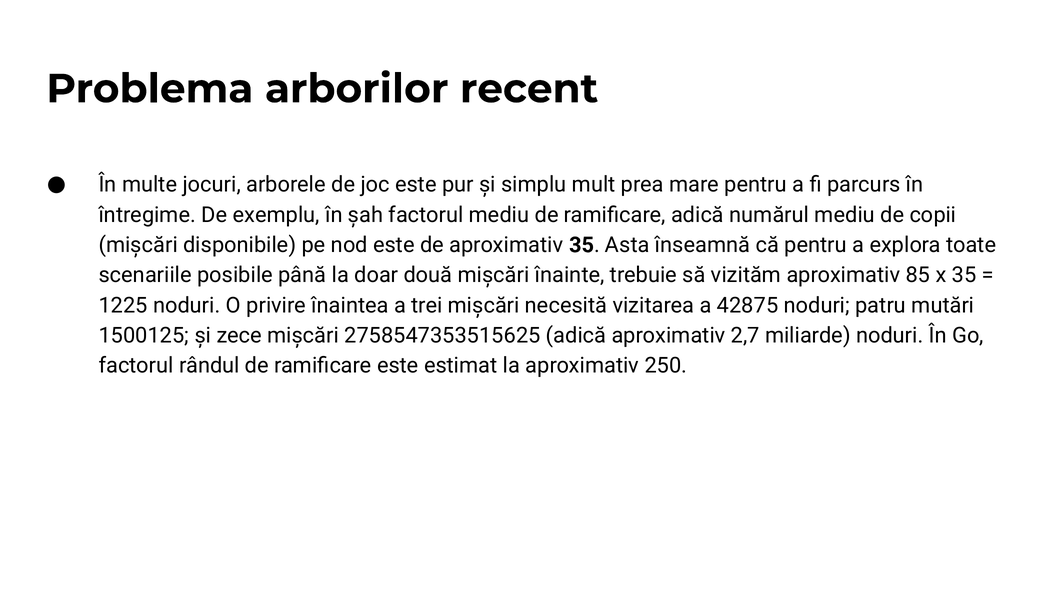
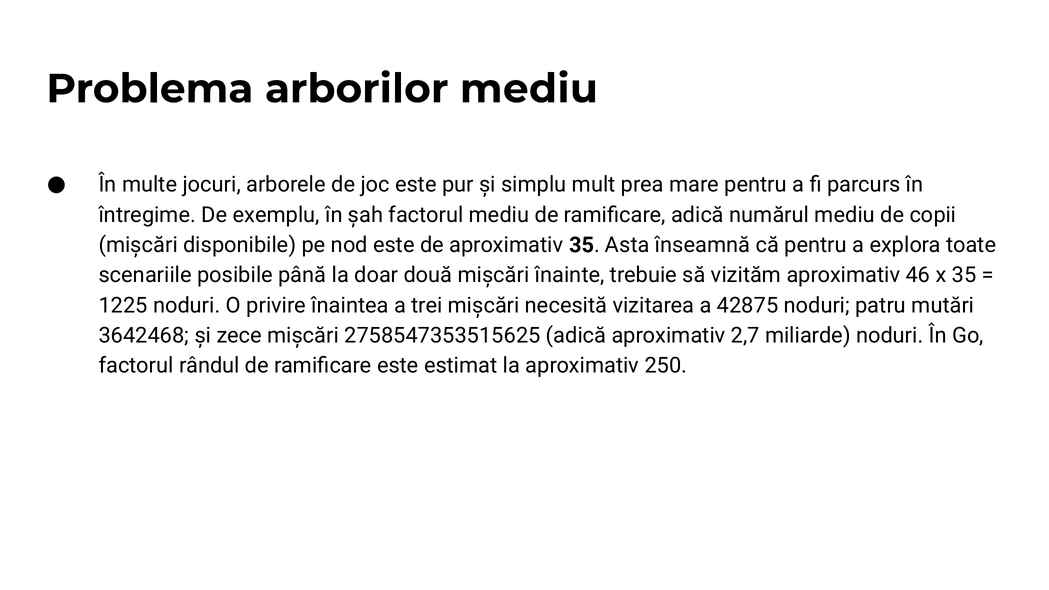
arborilor recent: recent -> mediu
85: 85 -> 46
1500125: 1500125 -> 3642468
